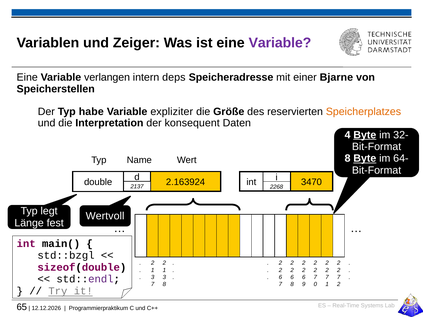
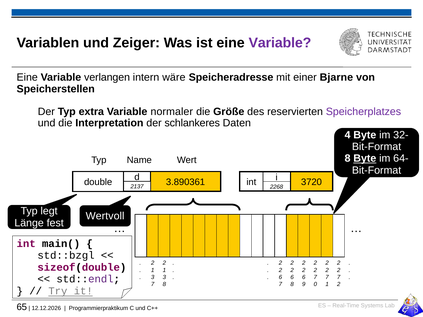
deps: deps -> wäre
habe: habe -> extra
expliziter: expliziter -> normaler
Speicherplatzes colour: orange -> purple
konsequent: konsequent -> schlankeres
Byte at (365, 135) underline: present -> none
2.163924: 2.163924 -> 3.890361
3470: 3470 -> 3720
